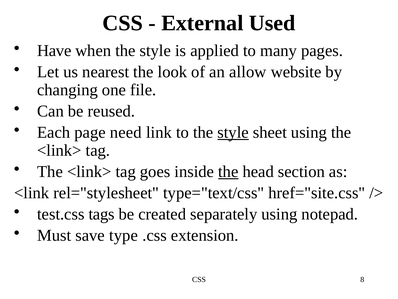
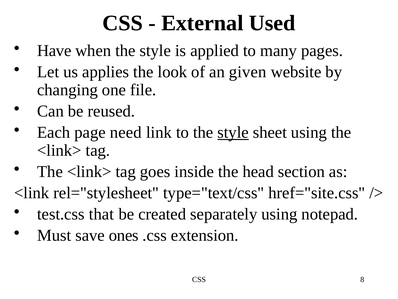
nearest: nearest -> applies
allow: allow -> given
the at (228, 171) underline: present -> none
tags: tags -> that
type: type -> ones
